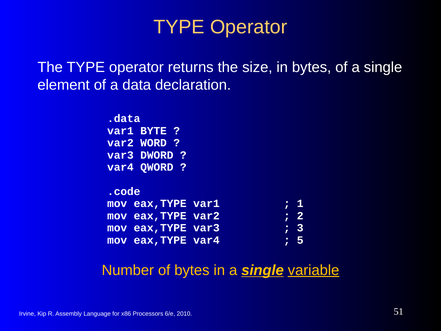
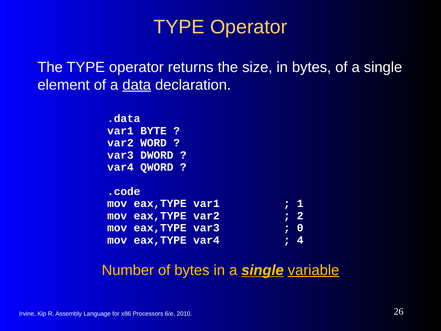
data underline: none -> present
3: 3 -> 0
5: 5 -> 4
51: 51 -> 26
